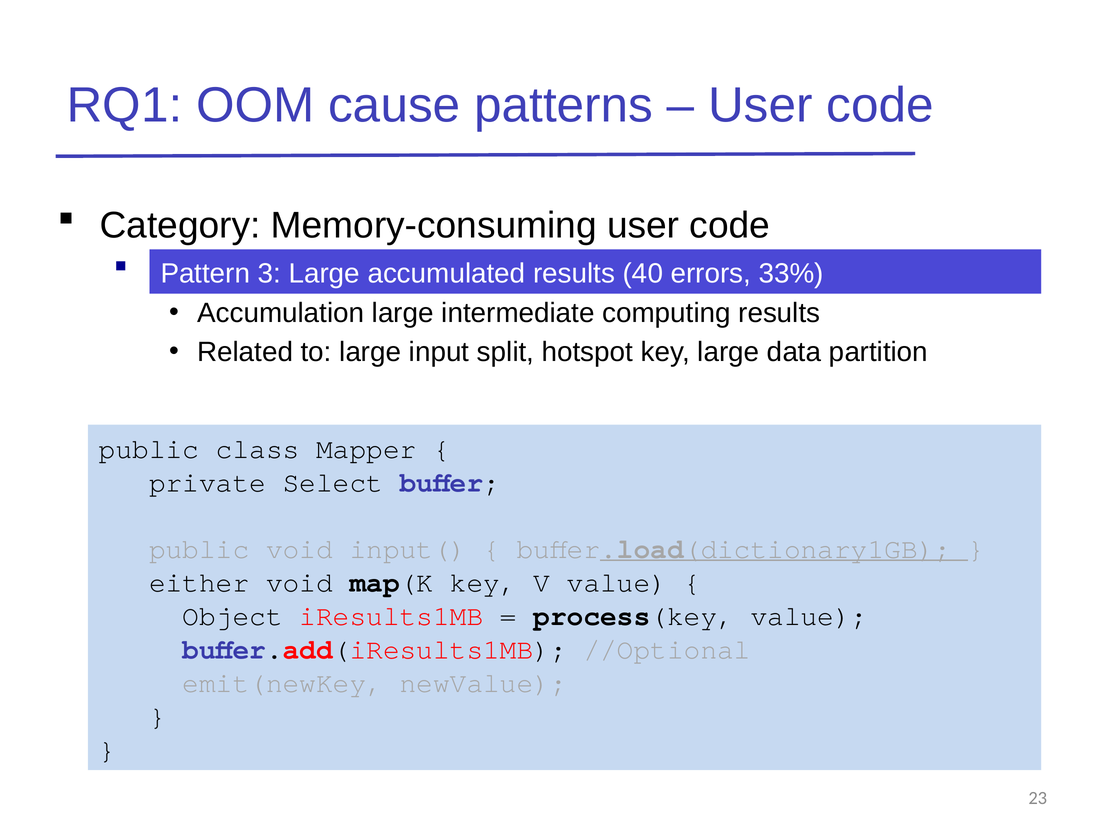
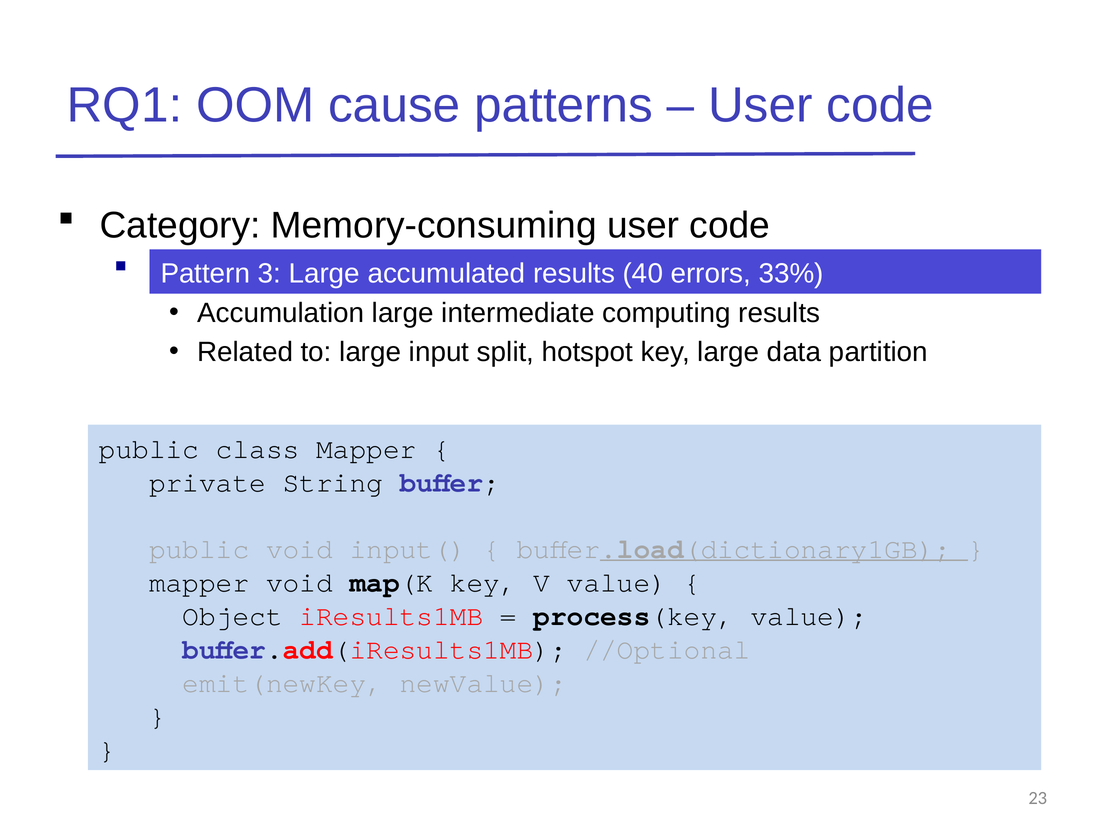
Select: Select -> String
either at (199, 582): either -> mapper
